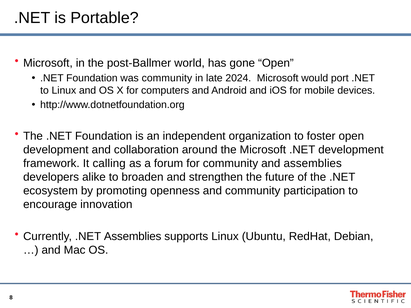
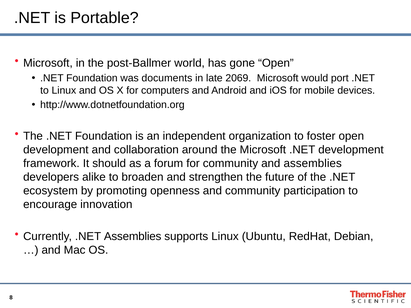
was community: community -> documents
2024: 2024 -> 2069
calling: calling -> should
